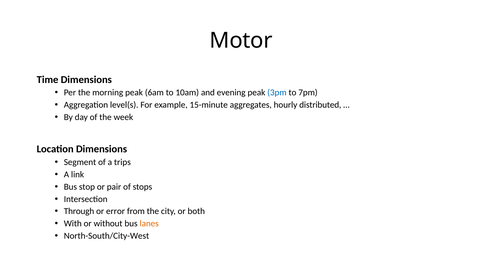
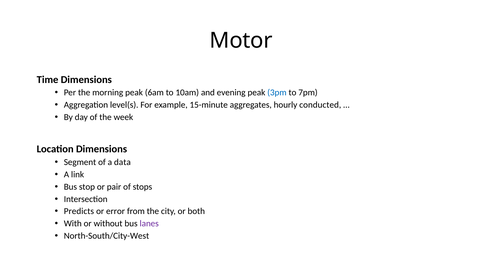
distributed: distributed -> conducted
trips: trips -> data
Through: Through -> Predicts
lanes colour: orange -> purple
